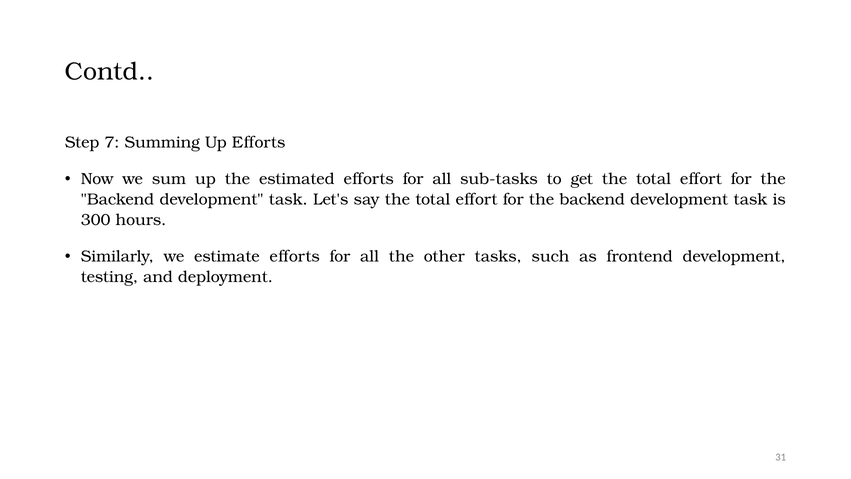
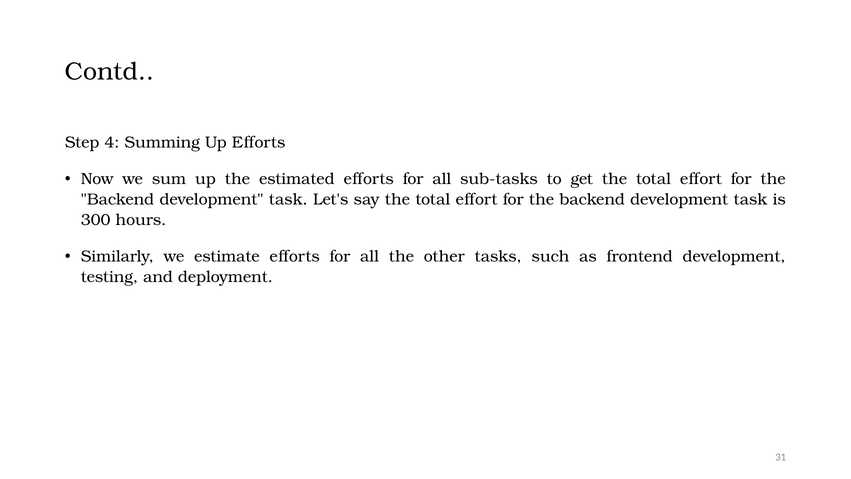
7: 7 -> 4
